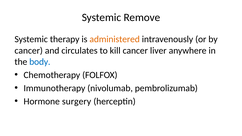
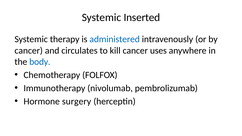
Remove: Remove -> Inserted
administered colour: orange -> blue
liver: liver -> uses
